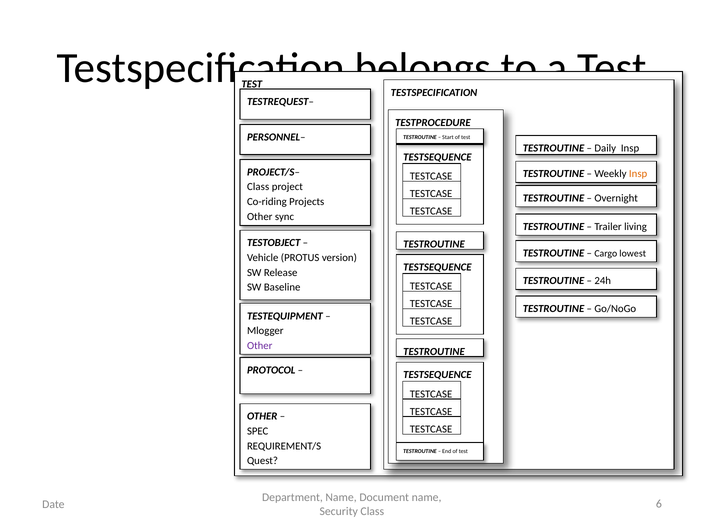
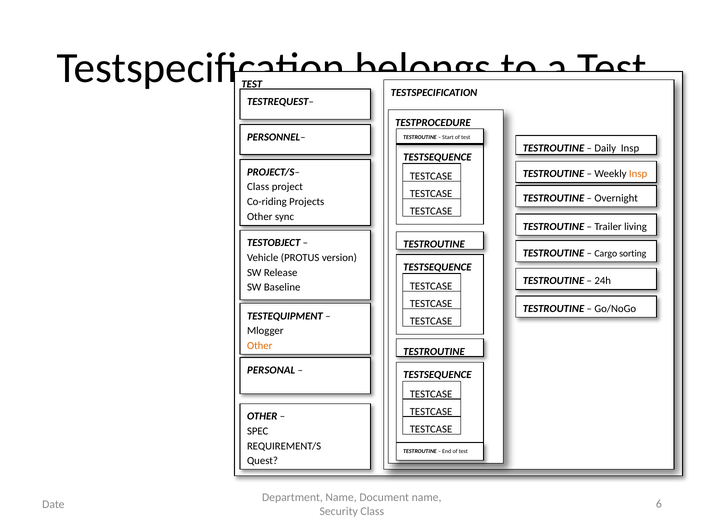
lowest: lowest -> sorting
Other at (260, 346) colour: purple -> orange
PROTOCOL: PROTOCOL -> PERSONAL
